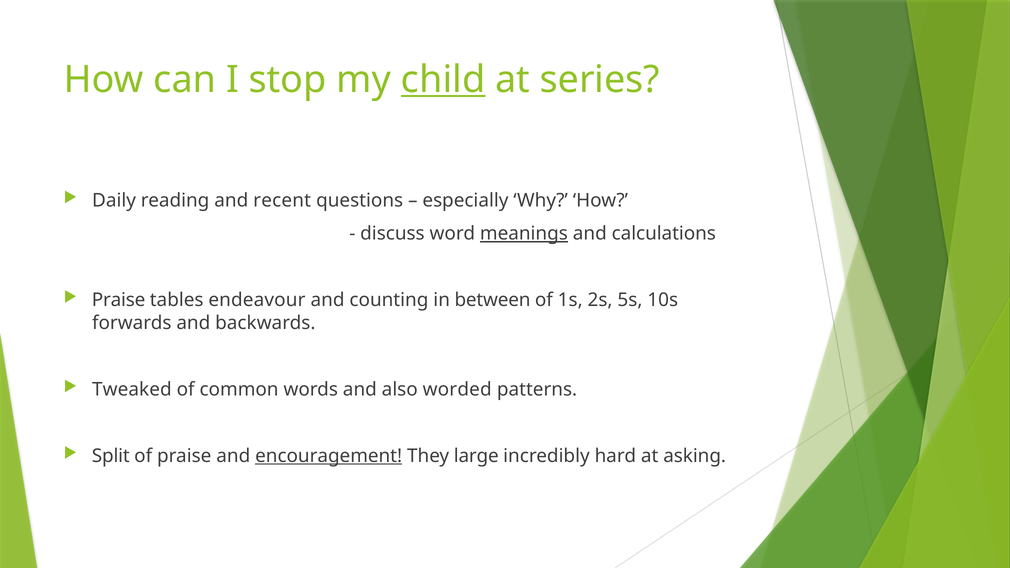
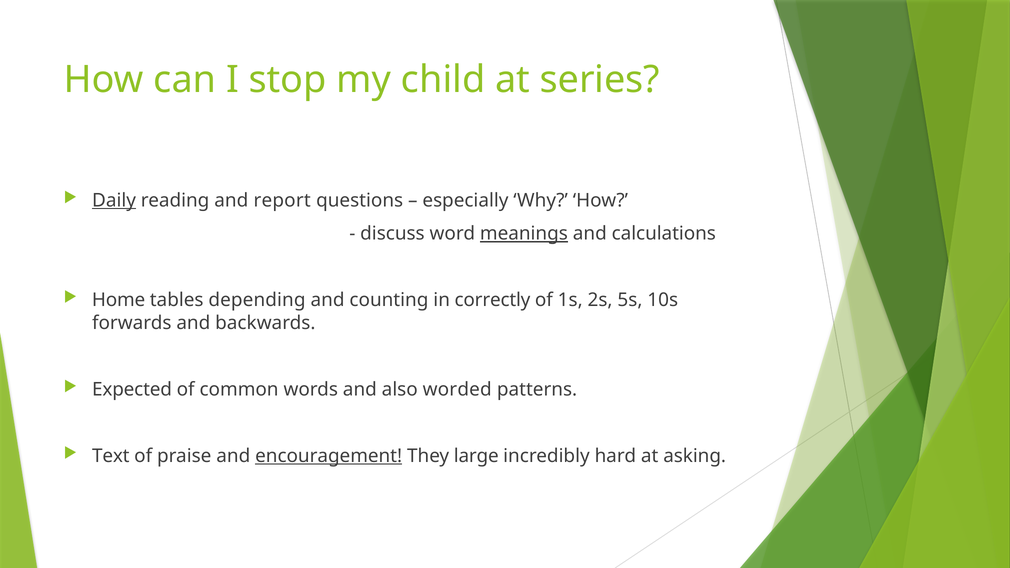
child underline: present -> none
Daily underline: none -> present
recent: recent -> report
Praise at (119, 300): Praise -> Home
endeavour: endeavour -> depending
between: between -> correctly
Tweaked: Tweaked -> Expected
Split: Split -> Text
